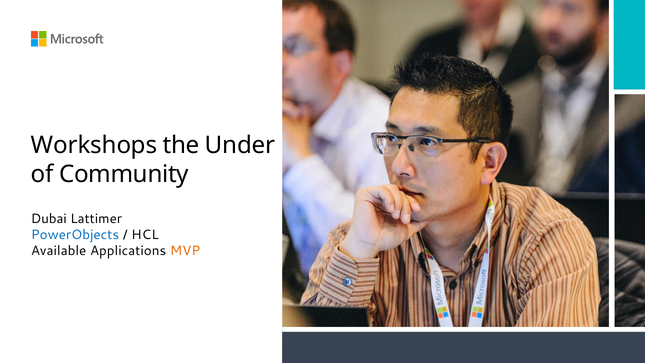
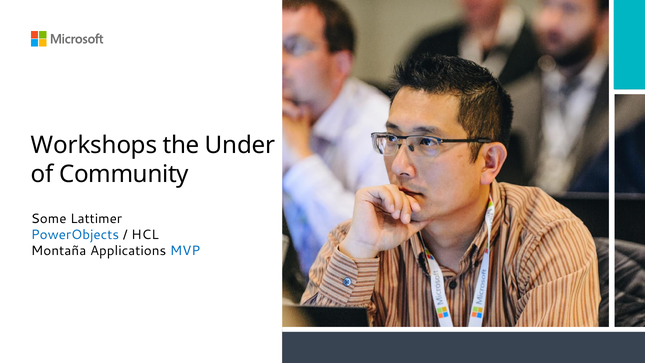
Dubai: Dubai -> Some
Available: Available -> Montaña
MVP colour: orange -> blue
